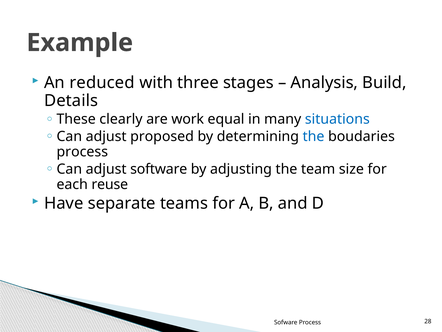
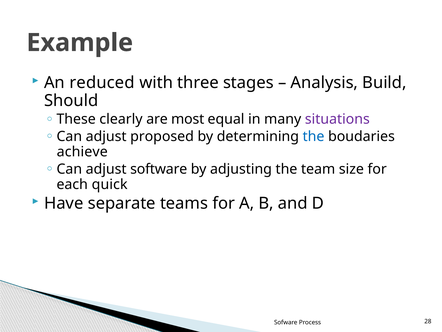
Details: Details -> Should
work: work -> most
situations colour: blue -> purple
process at (82, 152): process -> achieve
reuse: reuse -> quick
